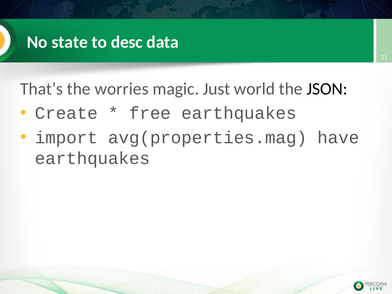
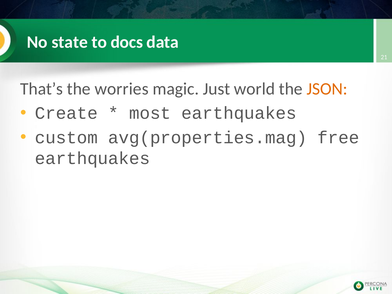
desc: desc -> docs
JSON colour: black -> orange
free: free -> most
import: import -> custom
have: have -> free
